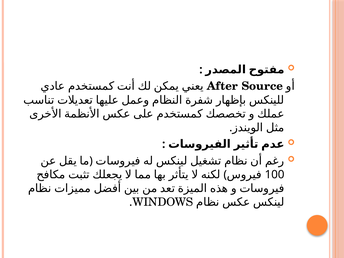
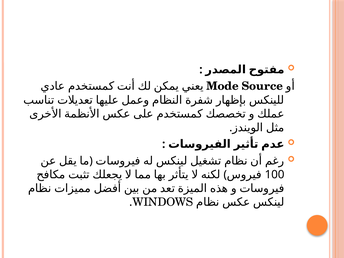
After: After -> Mode
